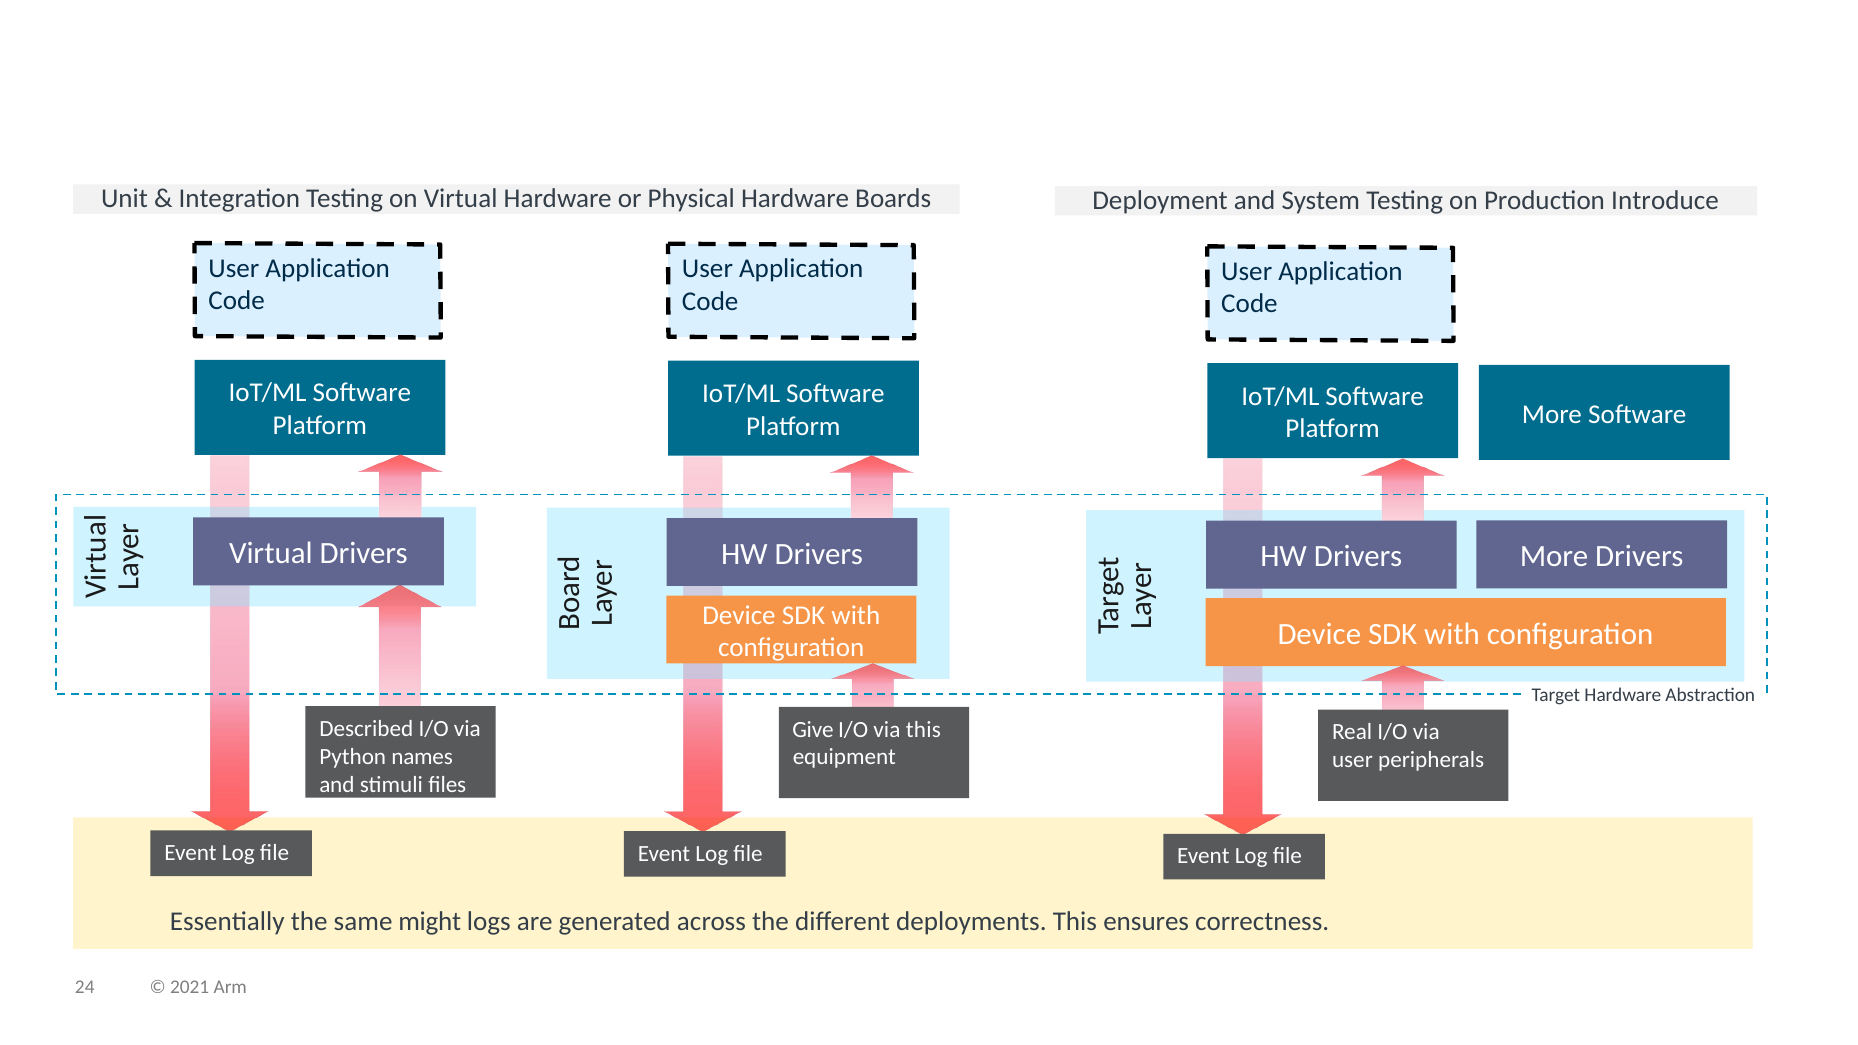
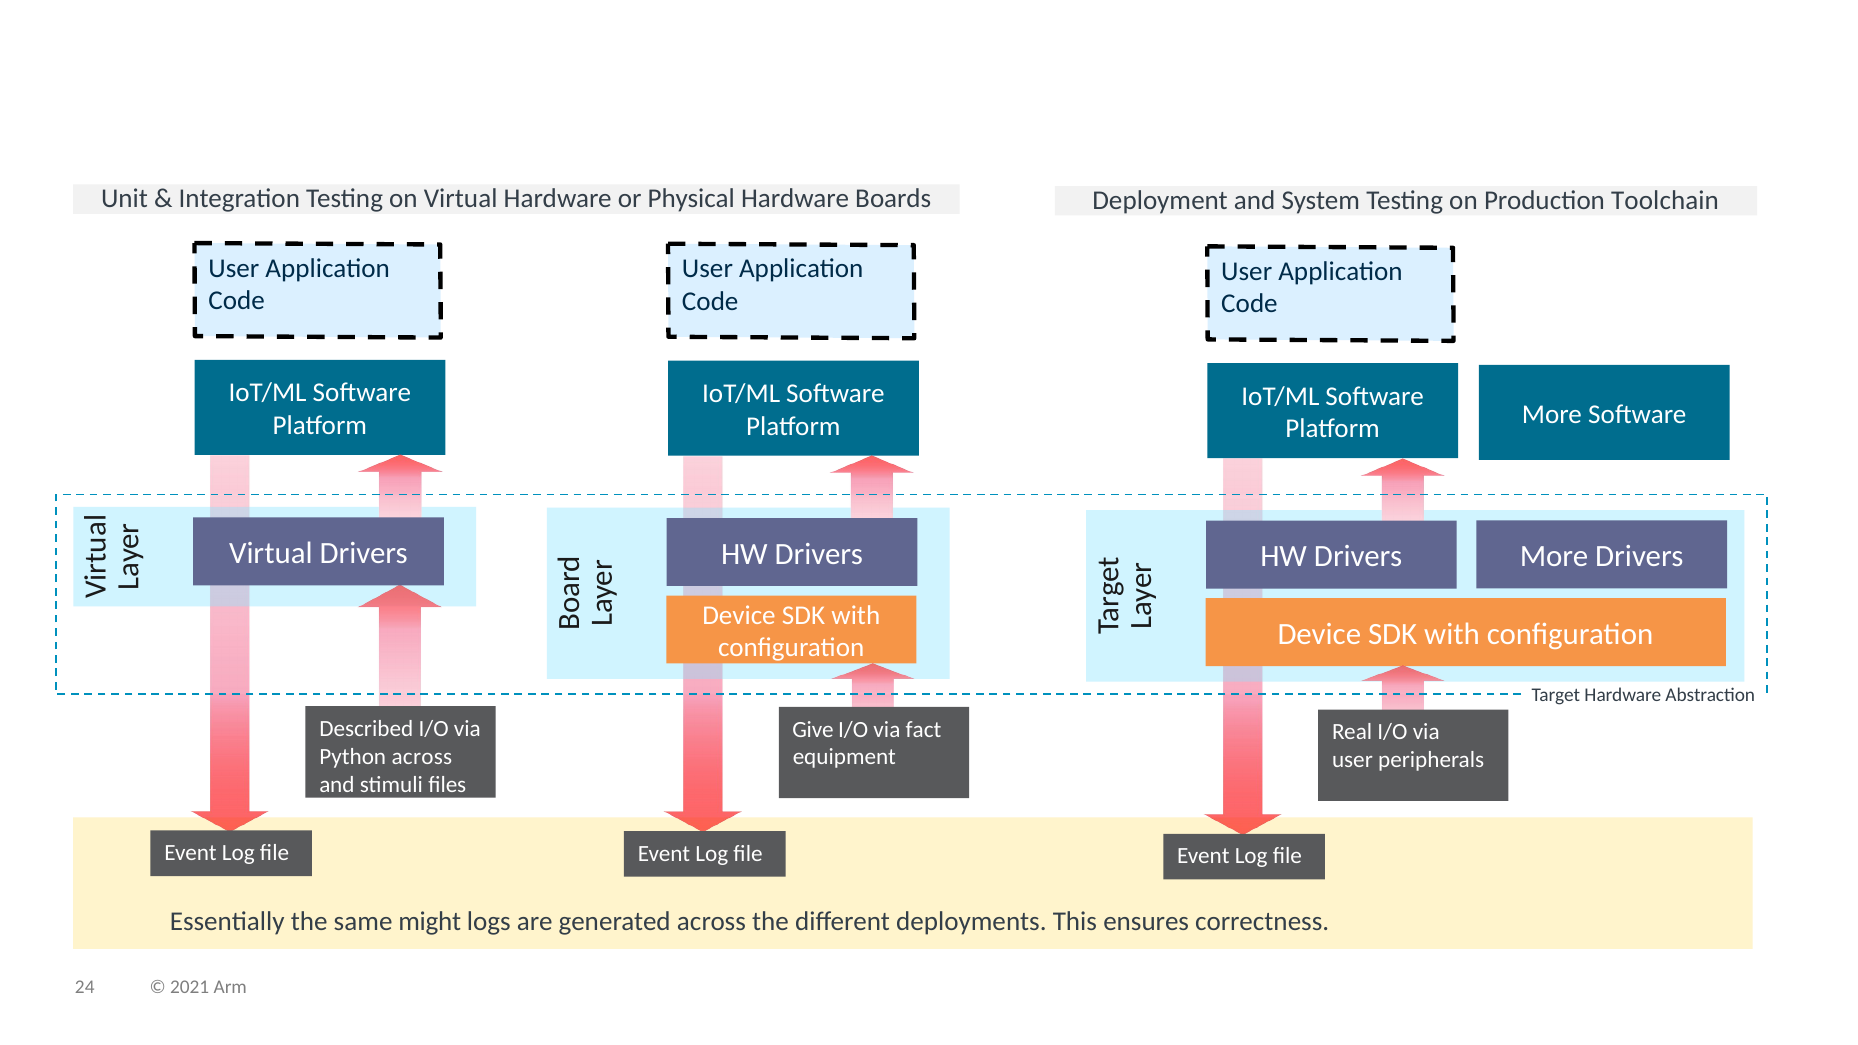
Introduce: Introduce -> Toolchain
via this: this -> fact
Python names: names -> across
